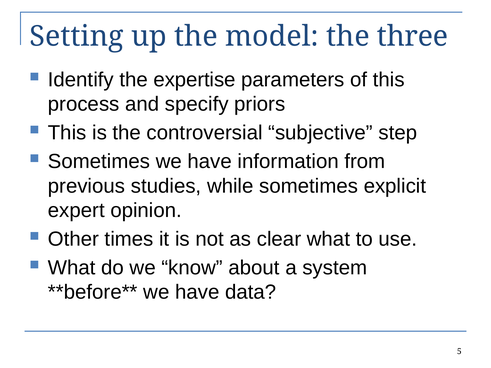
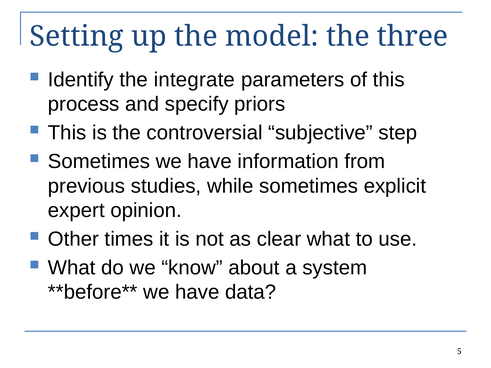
expertise: expertise -> integrate
